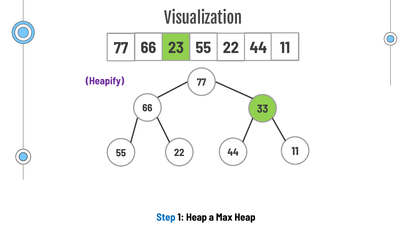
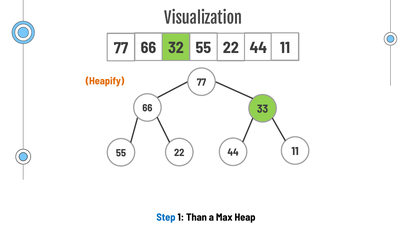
23: 23 -> 32
Heapify colour: purple -> orange
1 Heap: Heap -> Than
